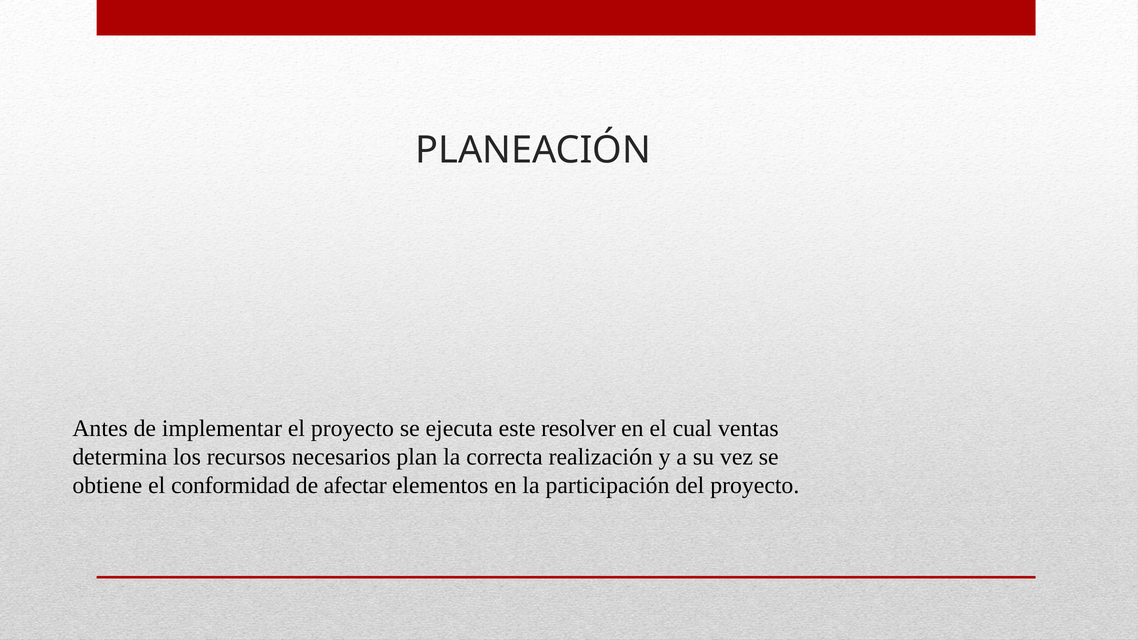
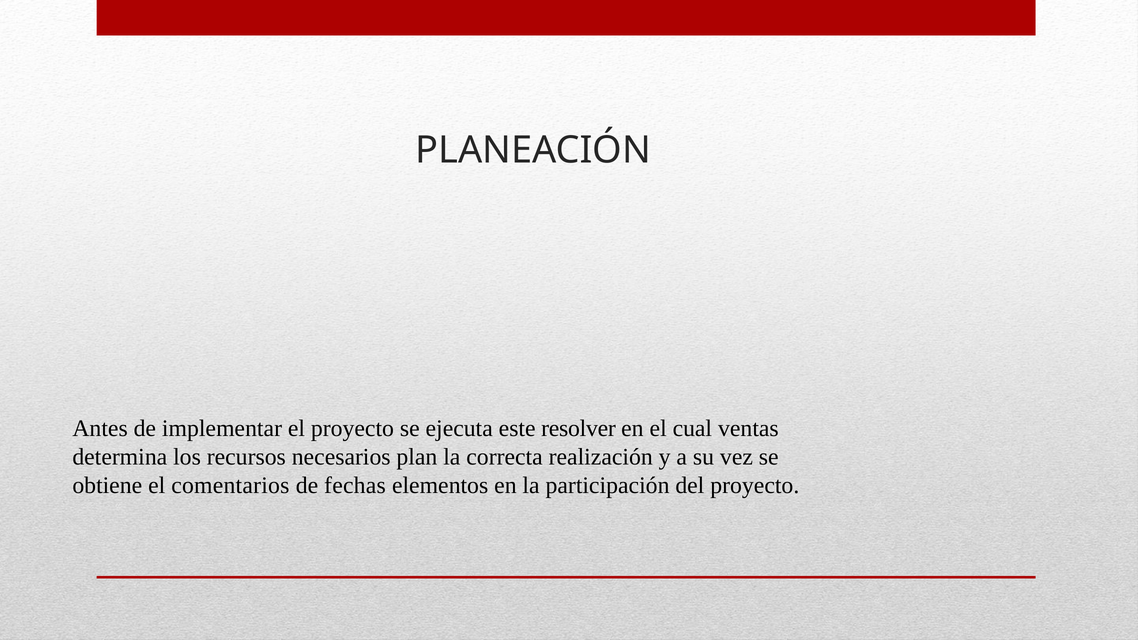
conformidad: conformidad -> comentarios
afectar: afectar -> fechas
